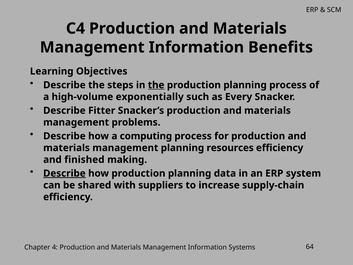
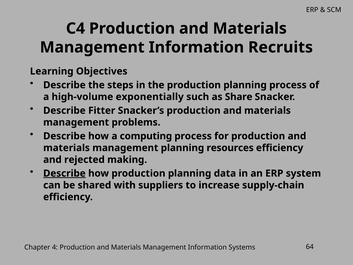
Benefits: Benefits -> Recruits
the at (156, 85) underline: present -> none
Every: Every -> Share
finished: finished -> rejected
